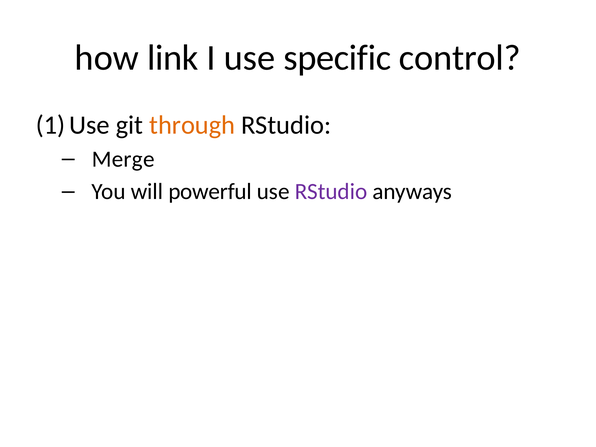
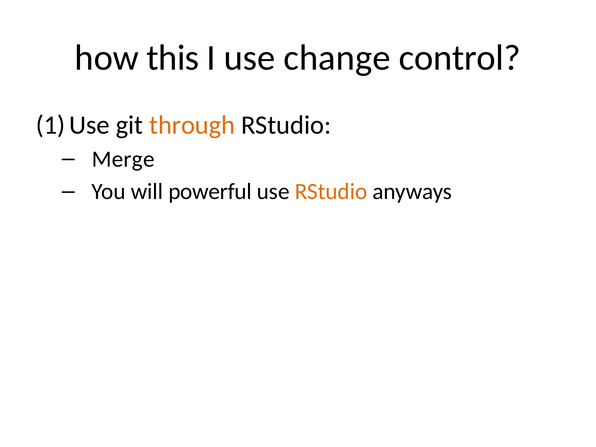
link: link -> this
specific: specific -> change
RStudio at (331, 192) colour: purple -> orange
